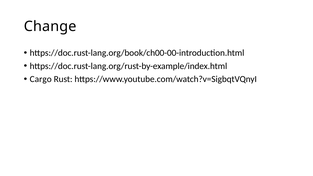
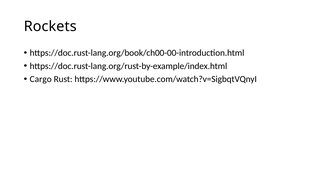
Change: Change -> Rockets
